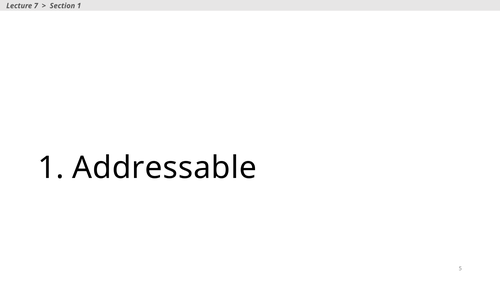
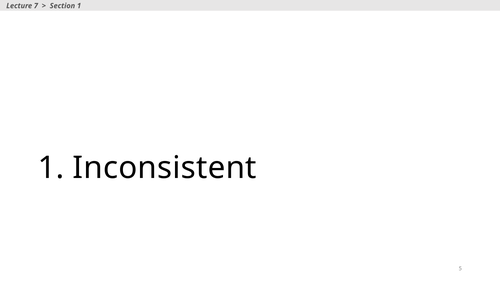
Addressable: Addressable -> Inconsistent
